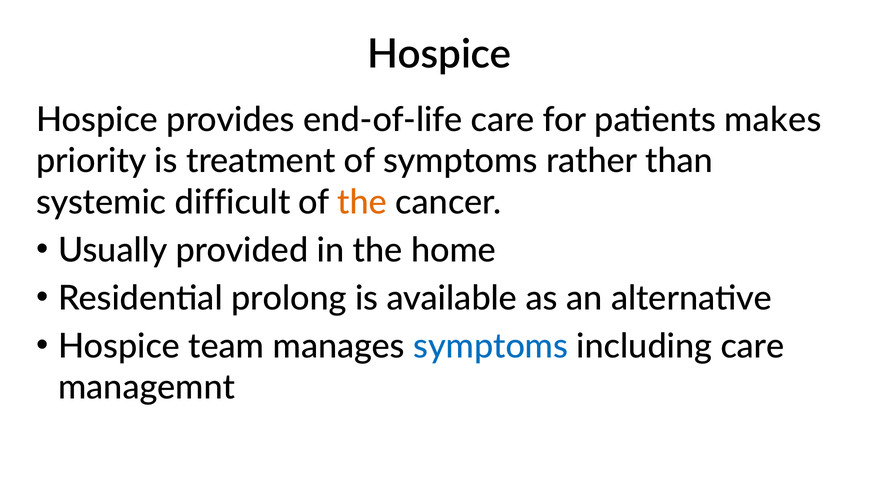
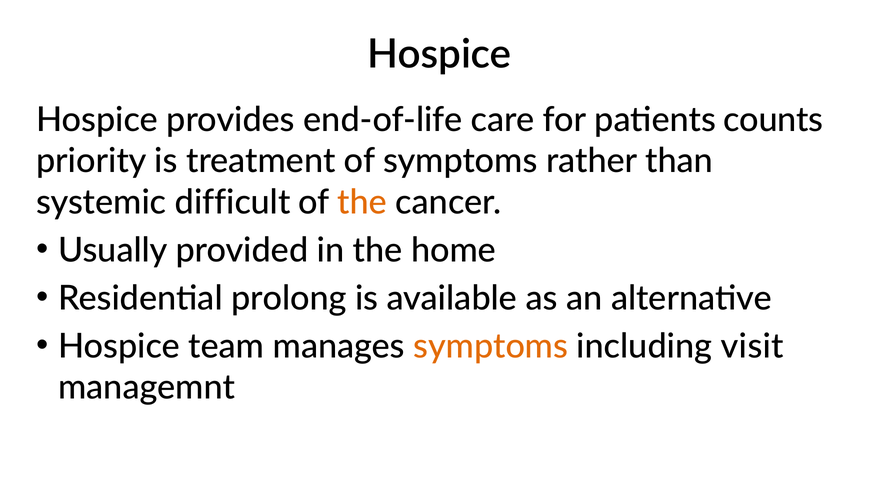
makes: makes -> counts
symptoms at (491, 346) colour: blue -> orange
including care: care -> visit
